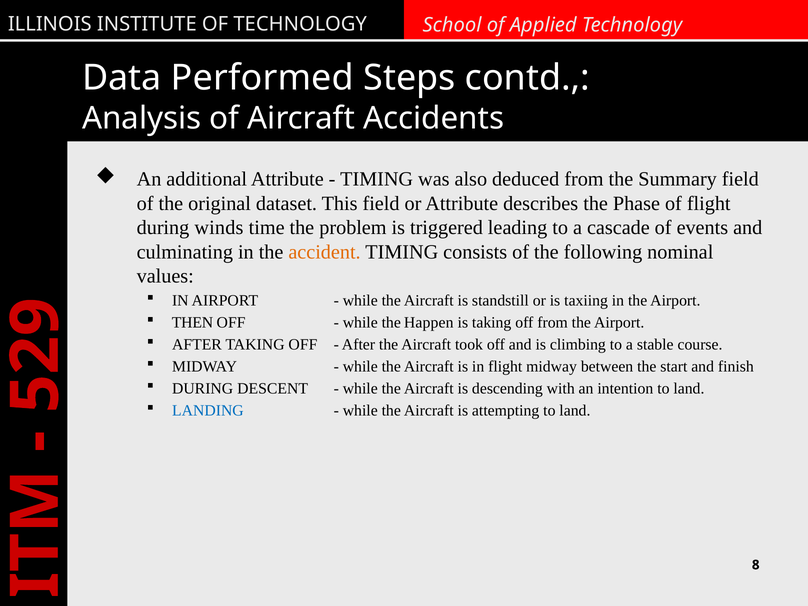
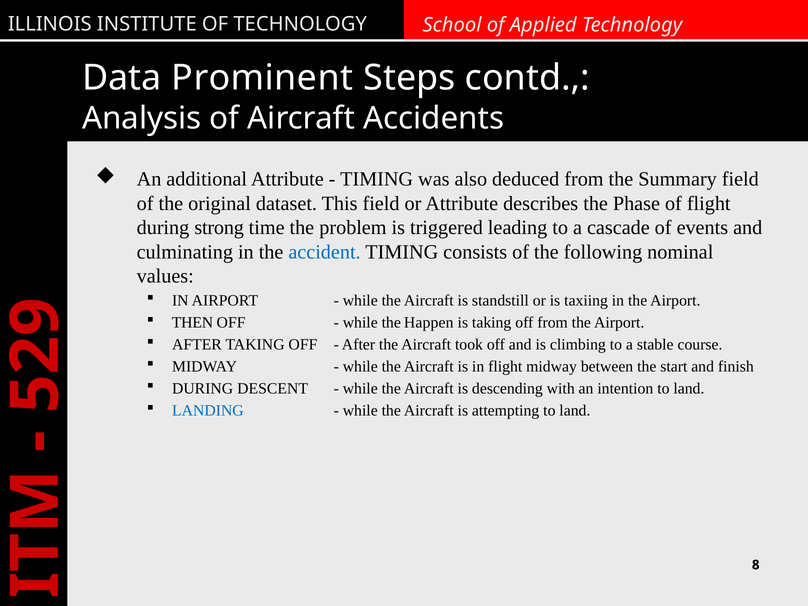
Performed: Performed -> Prominent
winds: winds -> strong
accident colour: orange -> blue
